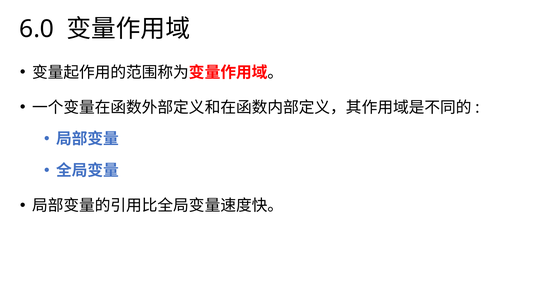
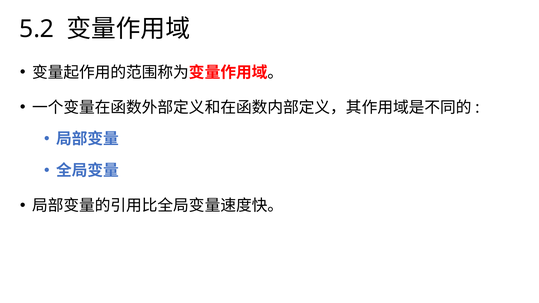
6.0: 6.0 -> 5.2
